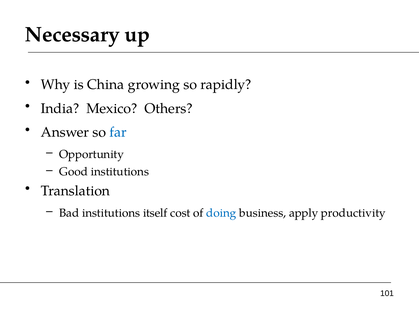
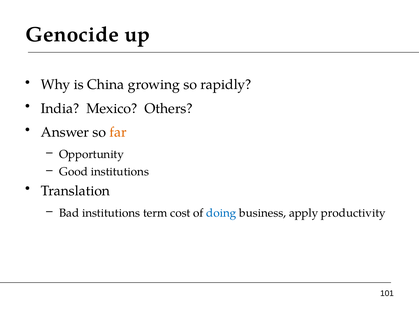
Necessary: Necessary -> Genocide
far colour: blue -> orange
itself: itself -> term
